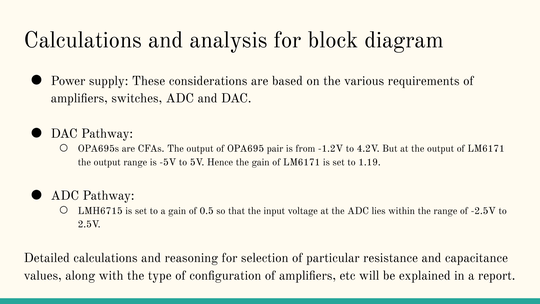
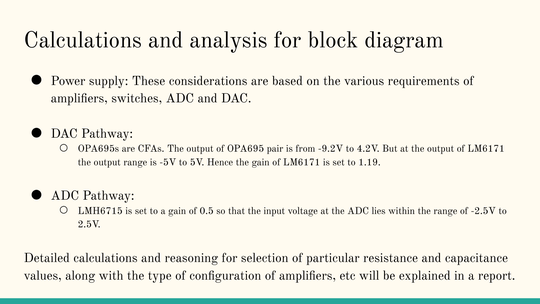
-1.2V: -1.2V -> -9.2V
